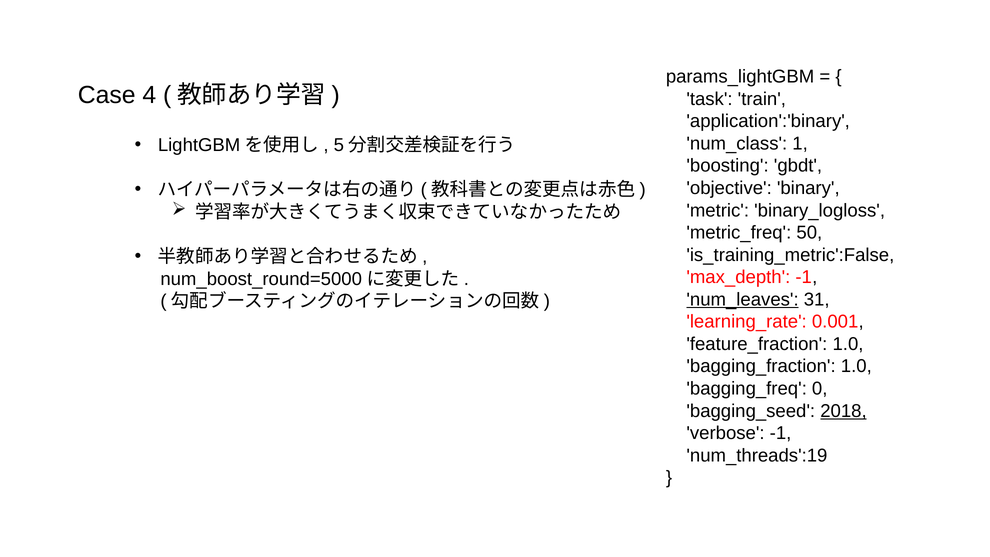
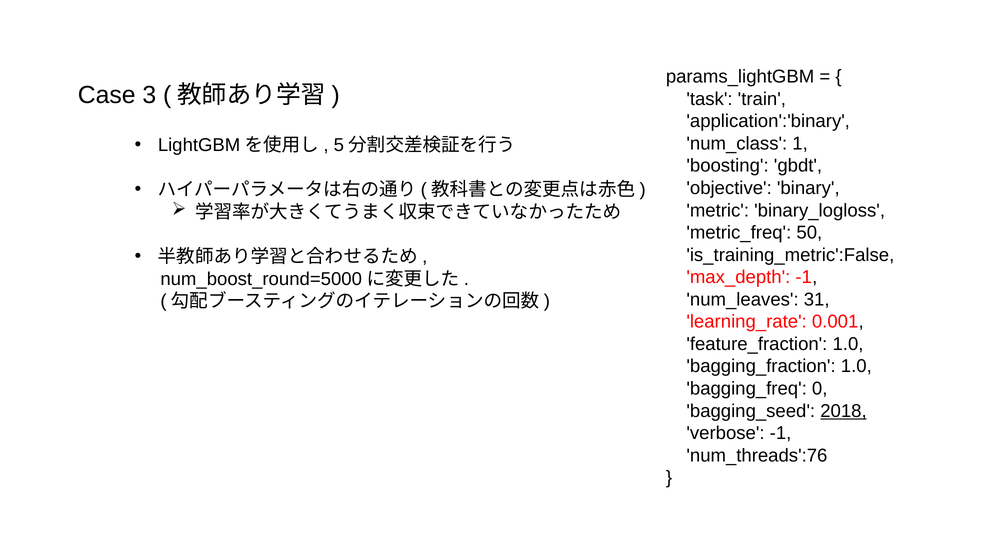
4: 4 -> 3
num_leaves underline: present -> none
num_threads':19: num_threads':19 -> num_threads':76
